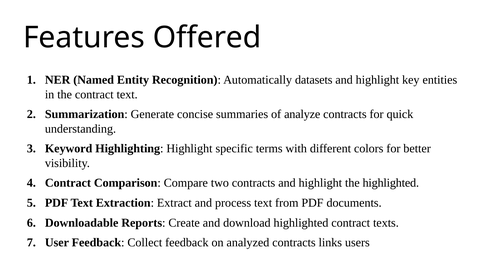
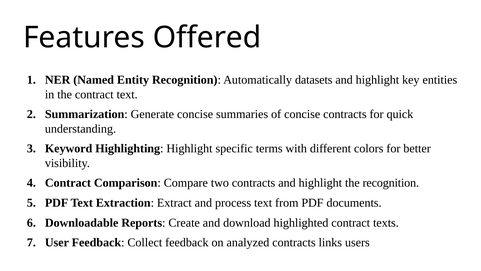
of analyze: analyze -> concise
the highlighted: highlighted -> recognition
